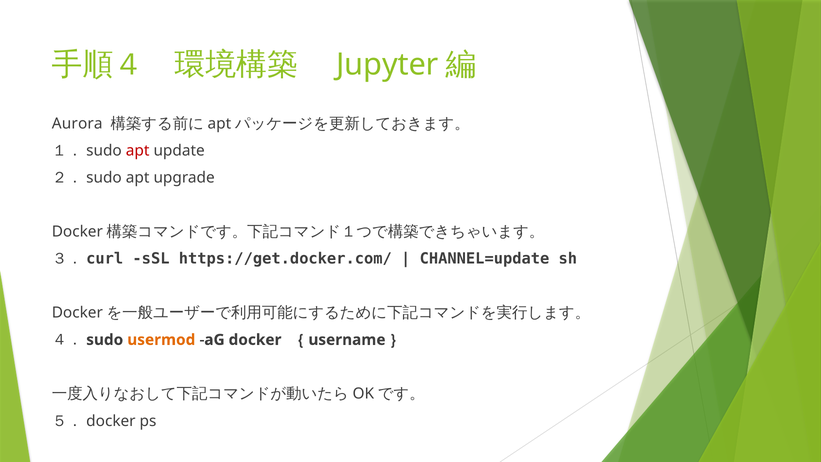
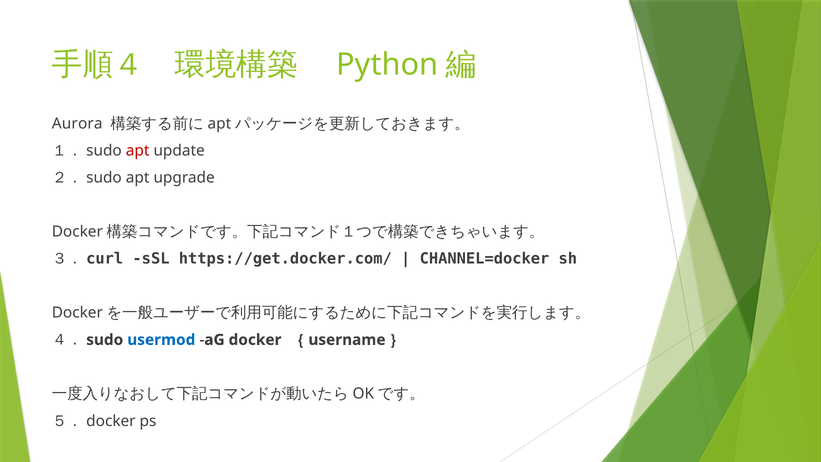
Jupyter: Jupyter -> Python
CHANNEL=update: CHANNEL=update -> CHANNEL=docker
usermod colour: orange -> blue
